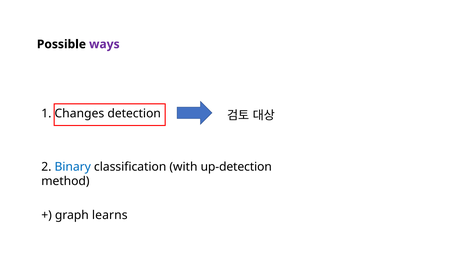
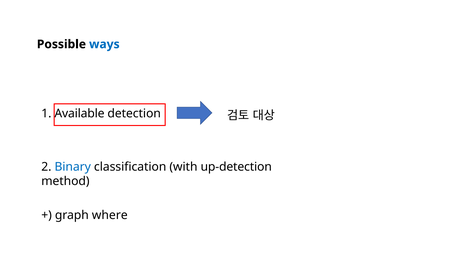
ways colour: purple -> blue
Changes: Changes -> Available
learns: learns -> where
